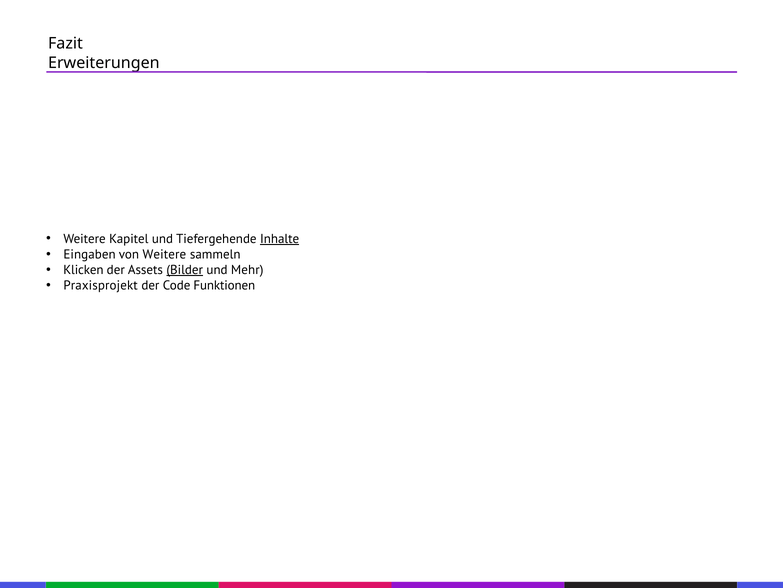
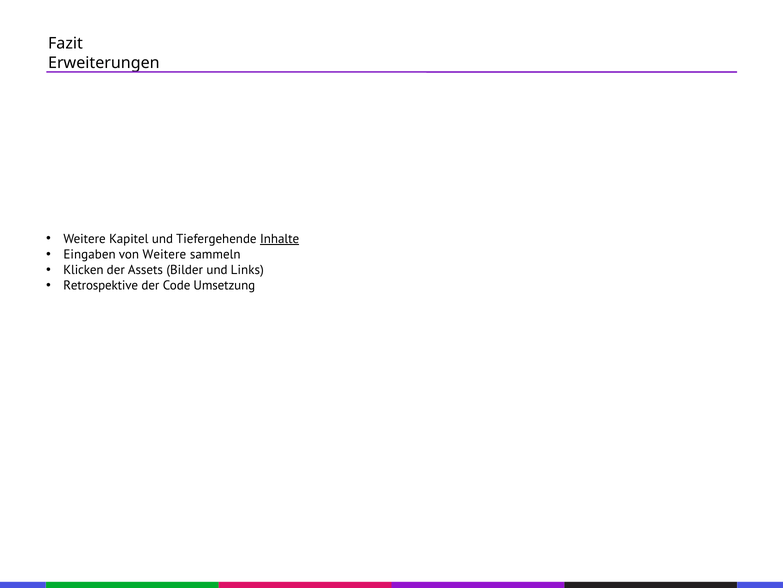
Bilder underline: present -> none
Mehr: Mehr -> Links
Praxisprojekt: Praxisprojekt -> Retrospektive
Funktionen: Funktionen -> Umsetzung
